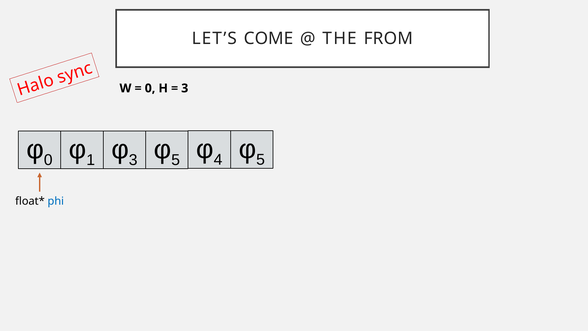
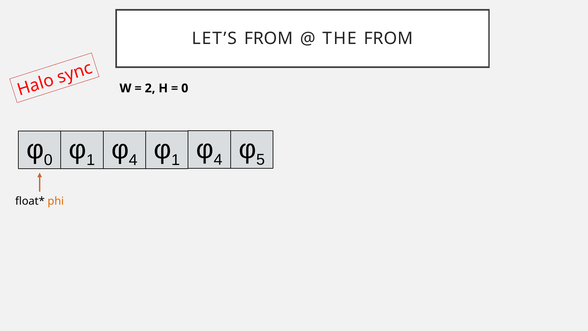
LET’S COME: COME -> FROM
0 at (150, 88): 0 -> 2
3 at (185, 88): 3 -> 0
3 at (133, 160): 3 -> 4
5 at (176, 160): 5 -> 1
phi colour: blue -> orange
